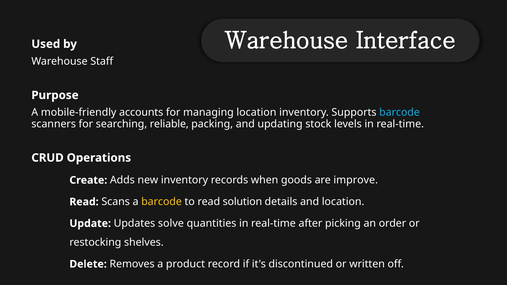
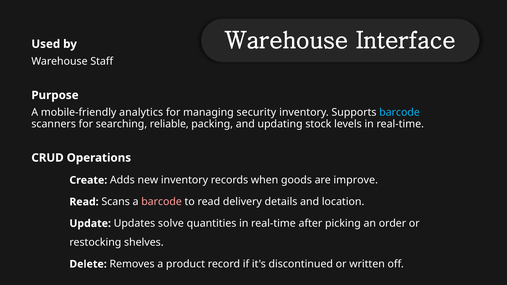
accounts: accounts -> analytics
managing location: location -> security
barcode at (162, 202) colour: yellow -> pink
solution: solution -> delivery
